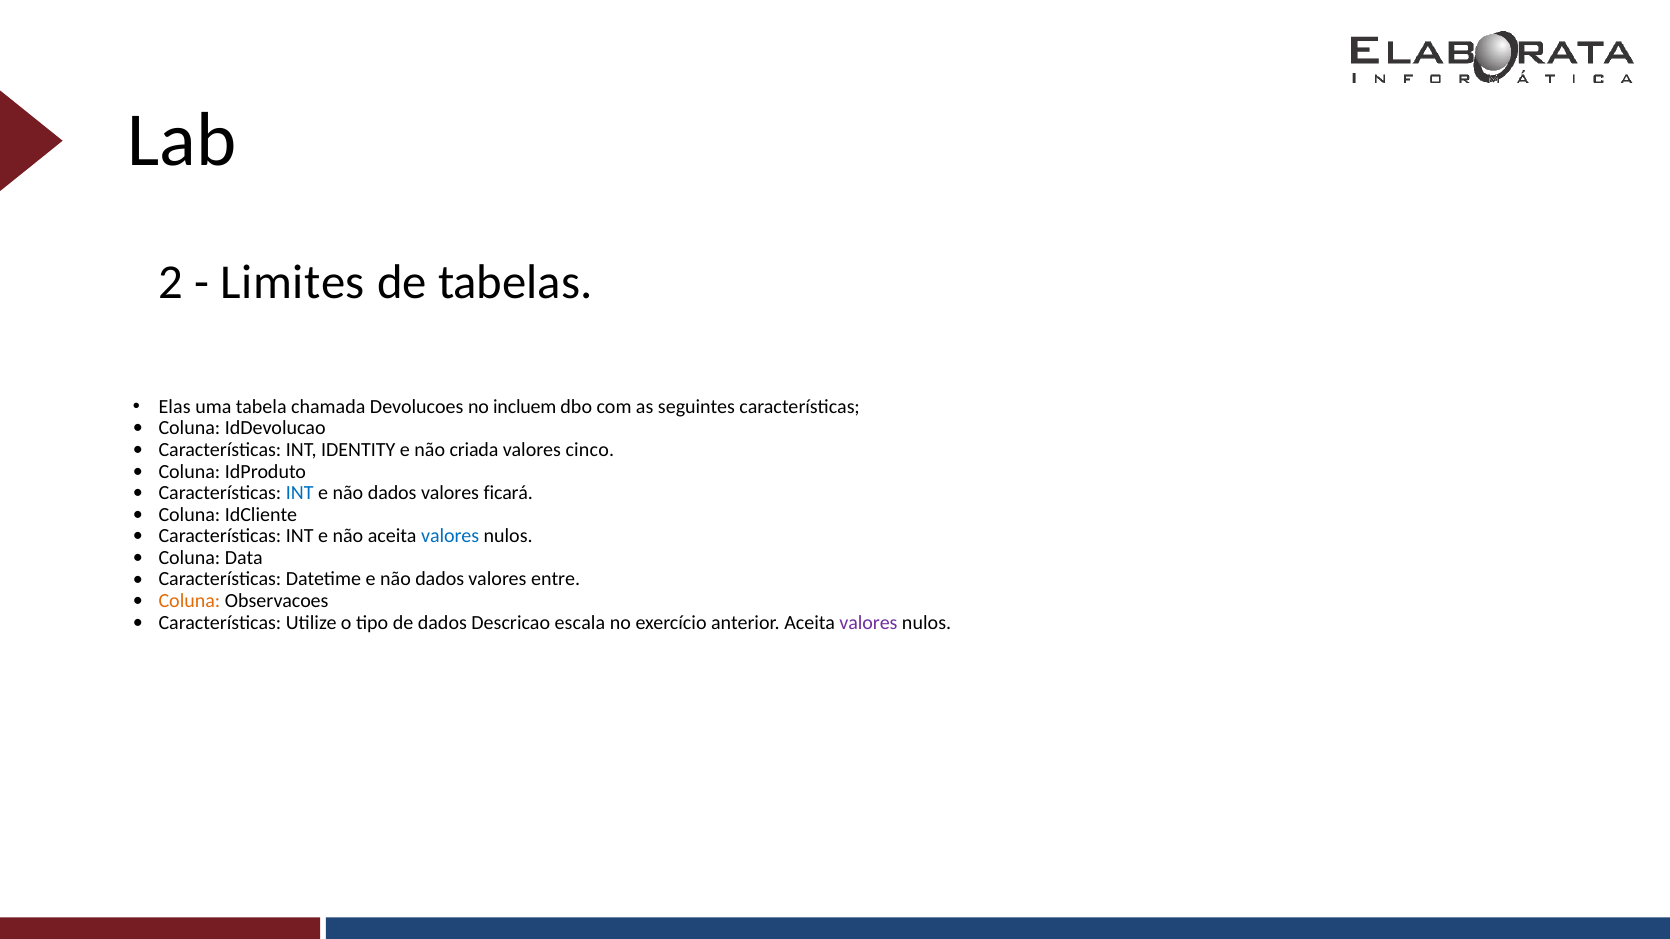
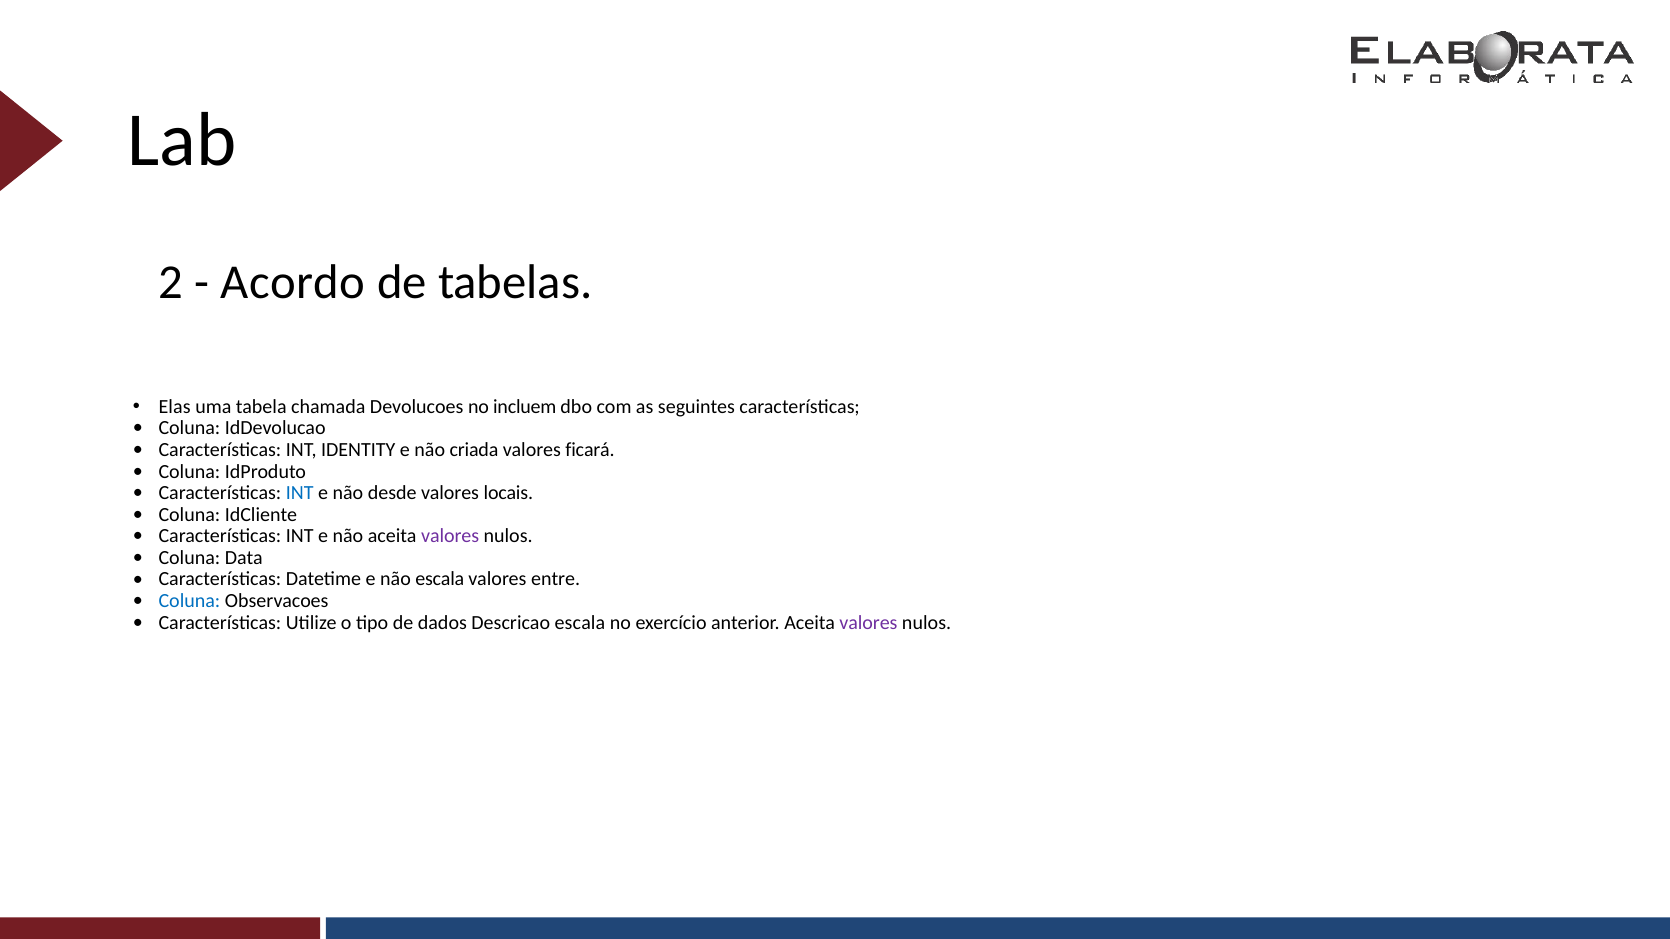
Limites: Limites -> Acordo
cinco: cinco -> ficará
dados at (392, 493): dados -> desde
ficará: ficará -> locais
valores at (450, 536) colour: blue -> purple
Datetime e não dados: dados -> escala
Coluna at (189, 601) colour: orange -> blue
